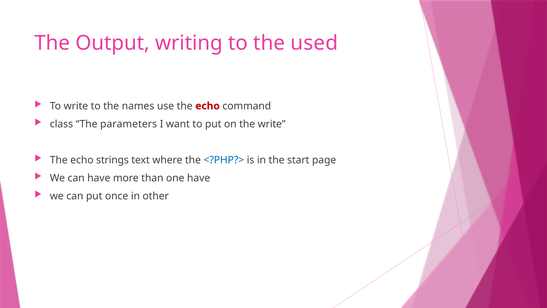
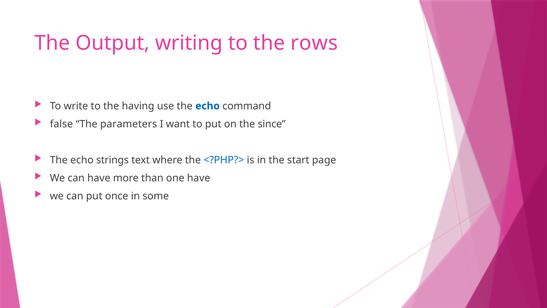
used: used -> rows
names: names -> having
echo at (208, 106) colour: red -> blue
class: class -> false
the write: write -> since
other: other -> some
